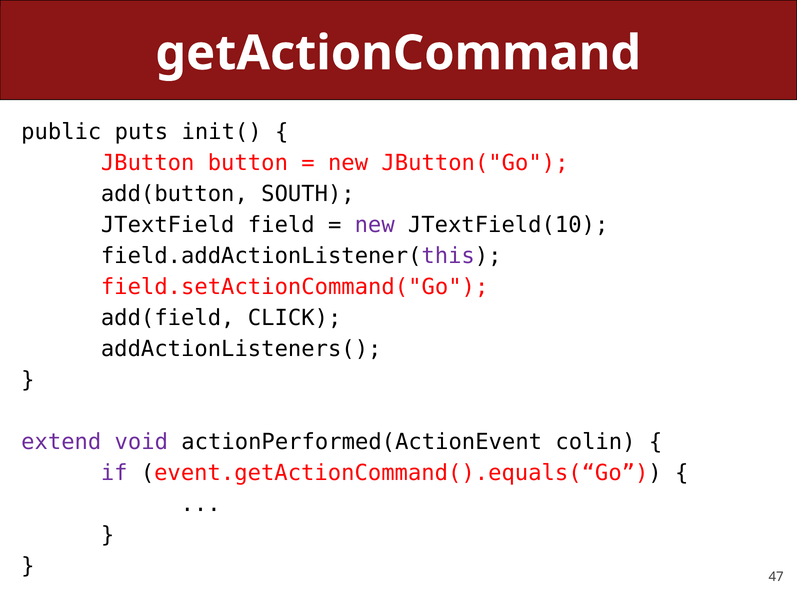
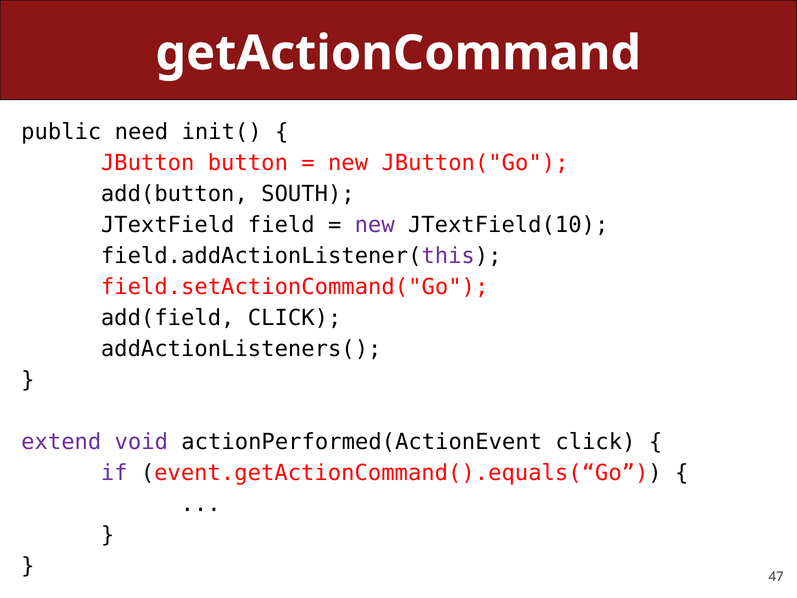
puts: puts -> need
actionPerformed(ActionEvent colin: colin -> click
